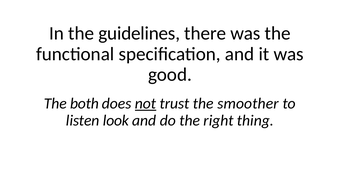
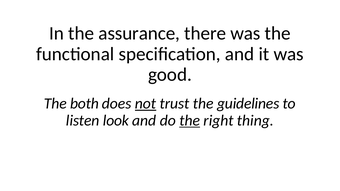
guidelines: guidelines -> assurance
smoother: smoother -> guidelines
the at (190, 121) underline: none -> present
